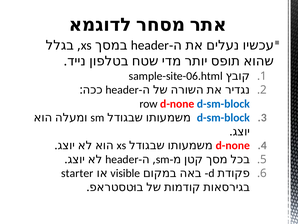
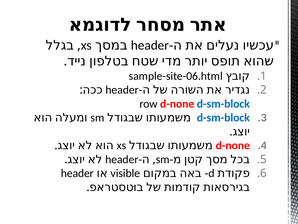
starter at (77, 173): starter -> header
